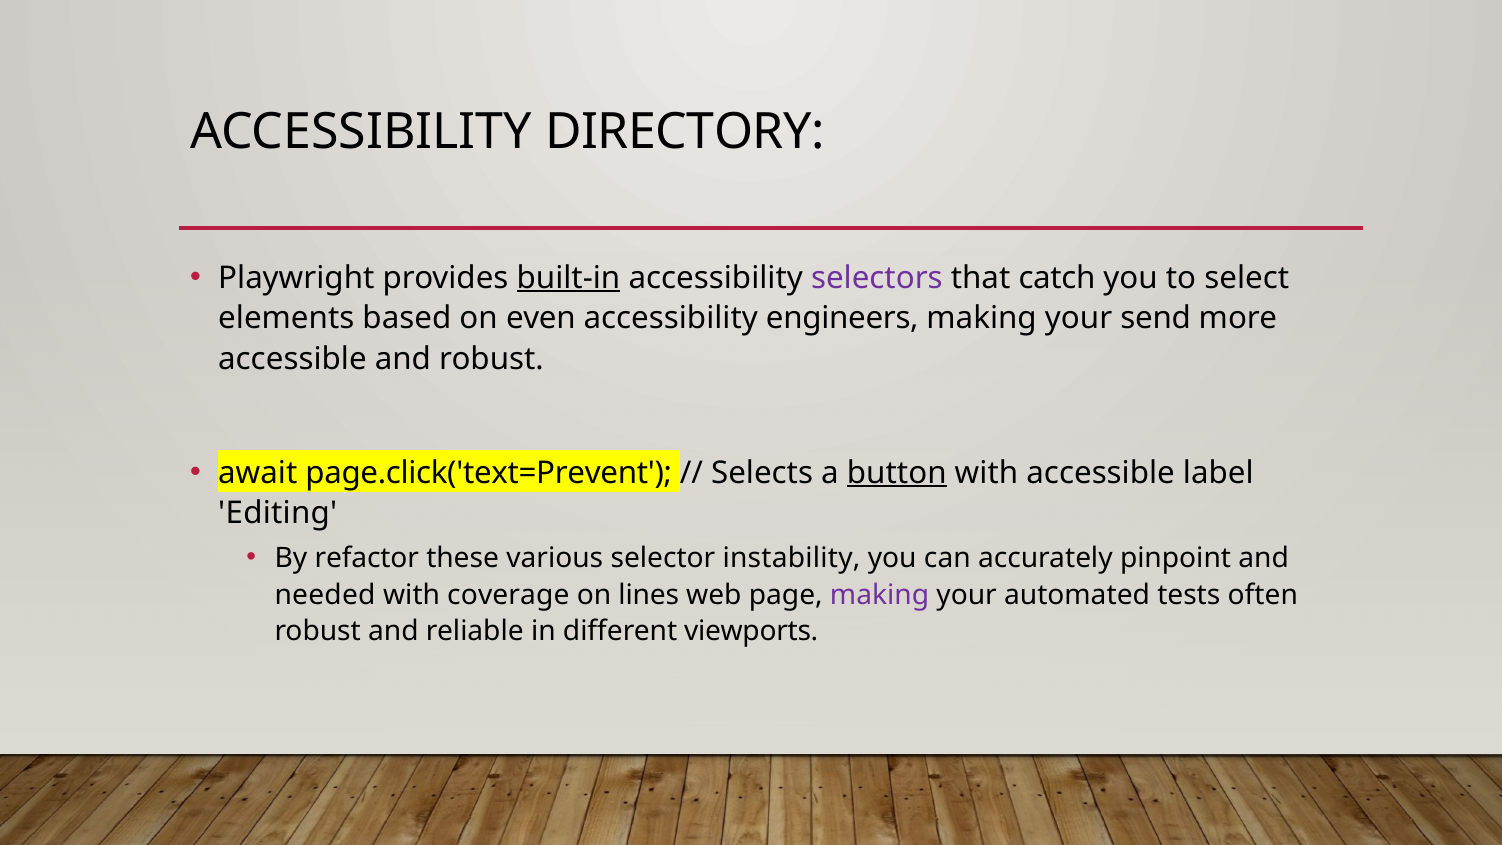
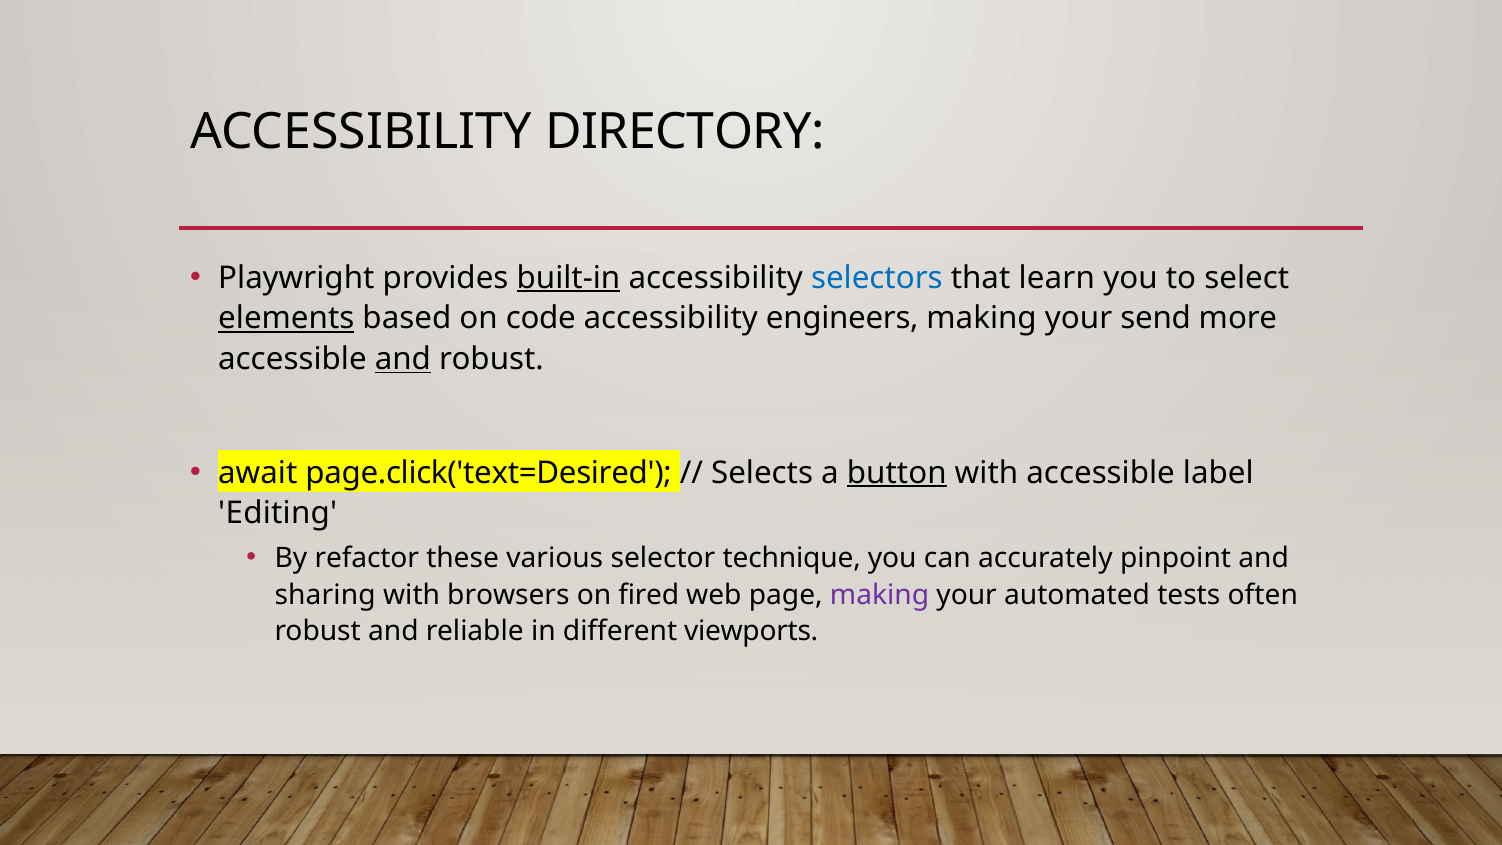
selectors colour: purple -> blue
catch: catch -> learn
elements underline: none -> present
even: even -> code
and at (403, 359) underline: none -> present
page.click('text=Prevent: page.click('text=Prevent -> page.click('text=Desired
instability: instability -> technique
needed: needed -> sharing
coverage: coverage -> browsers
lines: lines -> fired
